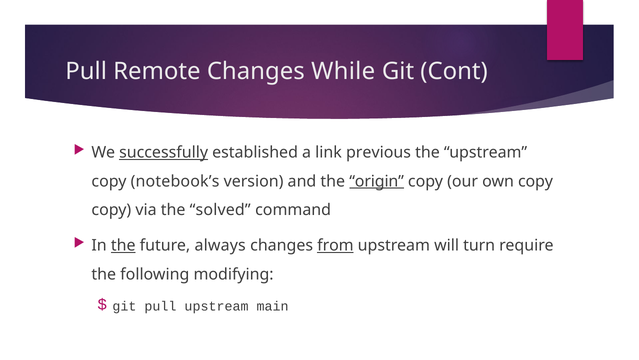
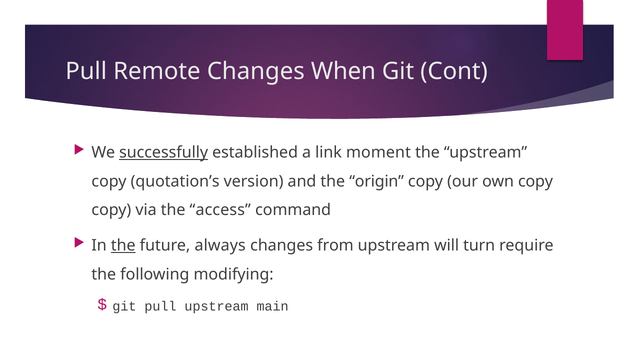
While: While -> When
previous: previous -> moment
notebook’s: notebook’s -> quotation’s
origin underline: present -> none
solved: solved -> access
from underline: present -> none
